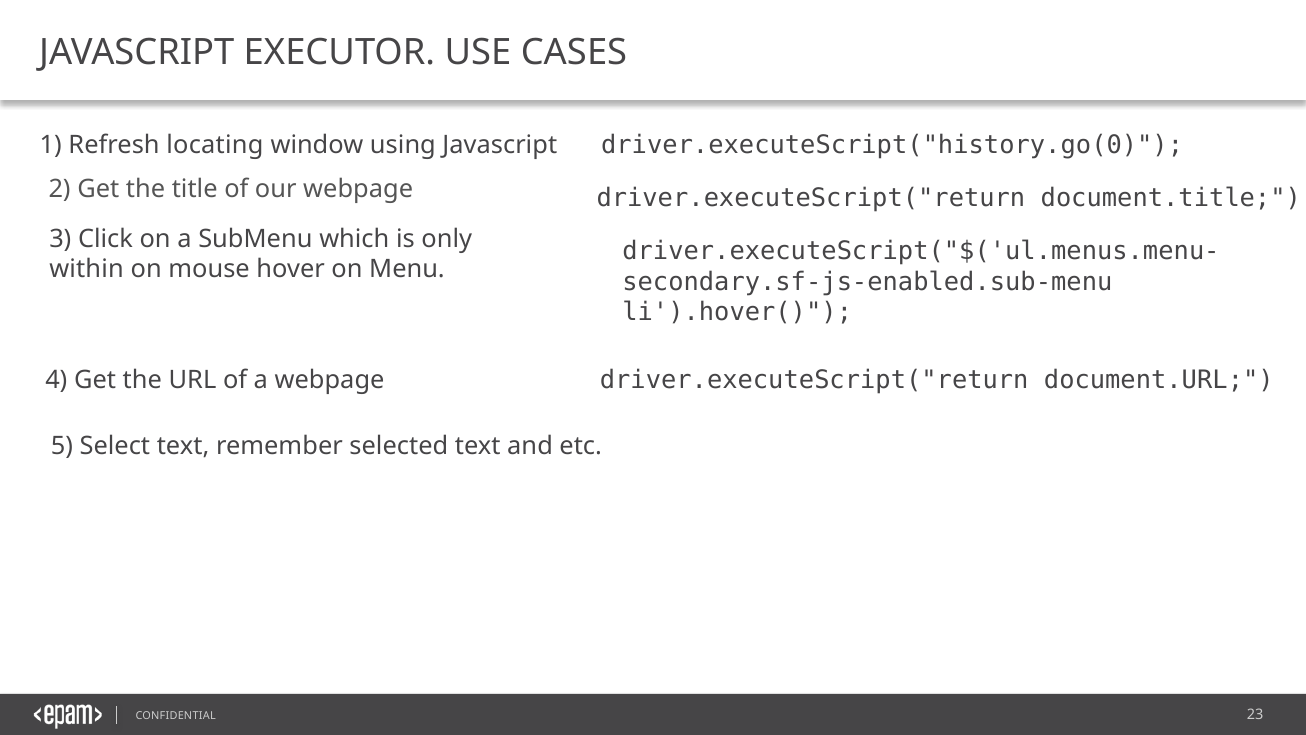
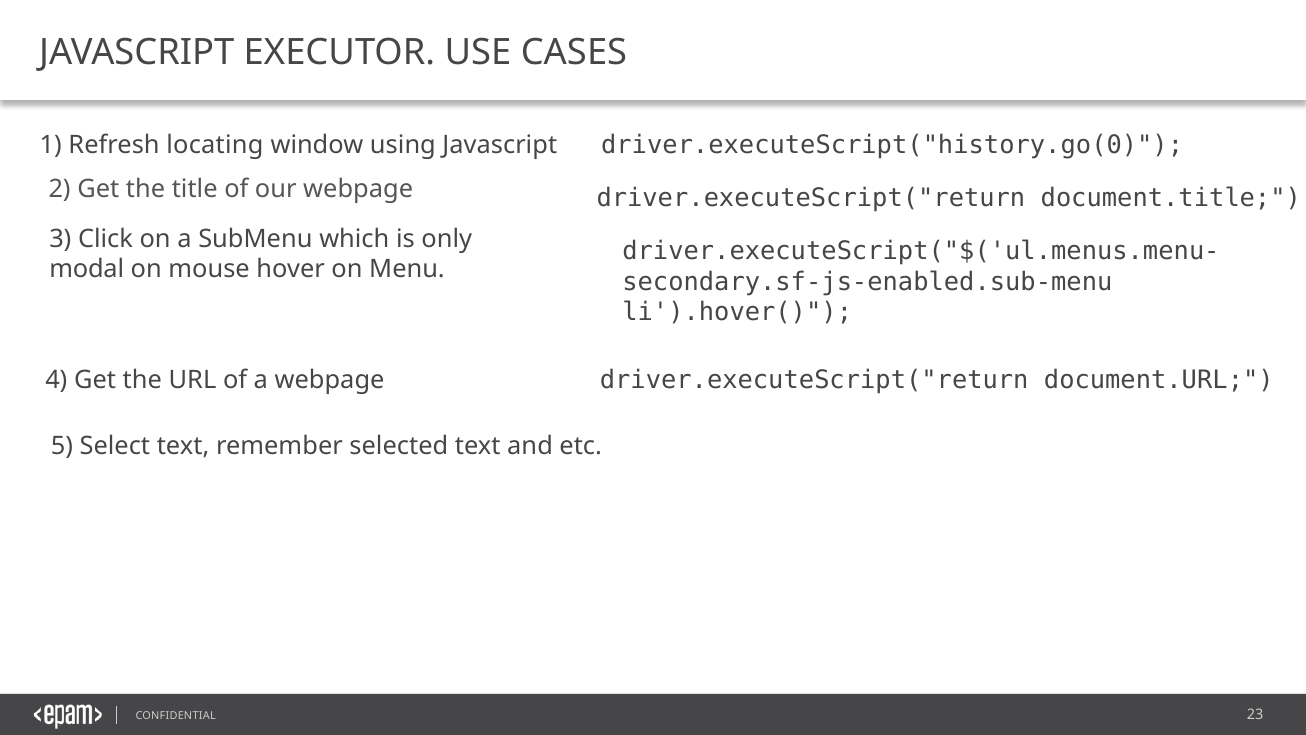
within: within -> modal
